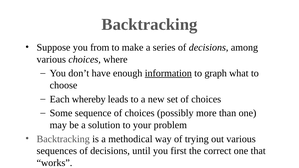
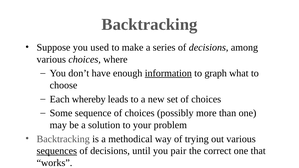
from: from -> used
sequences underline: none -> present
first: first -> pair
